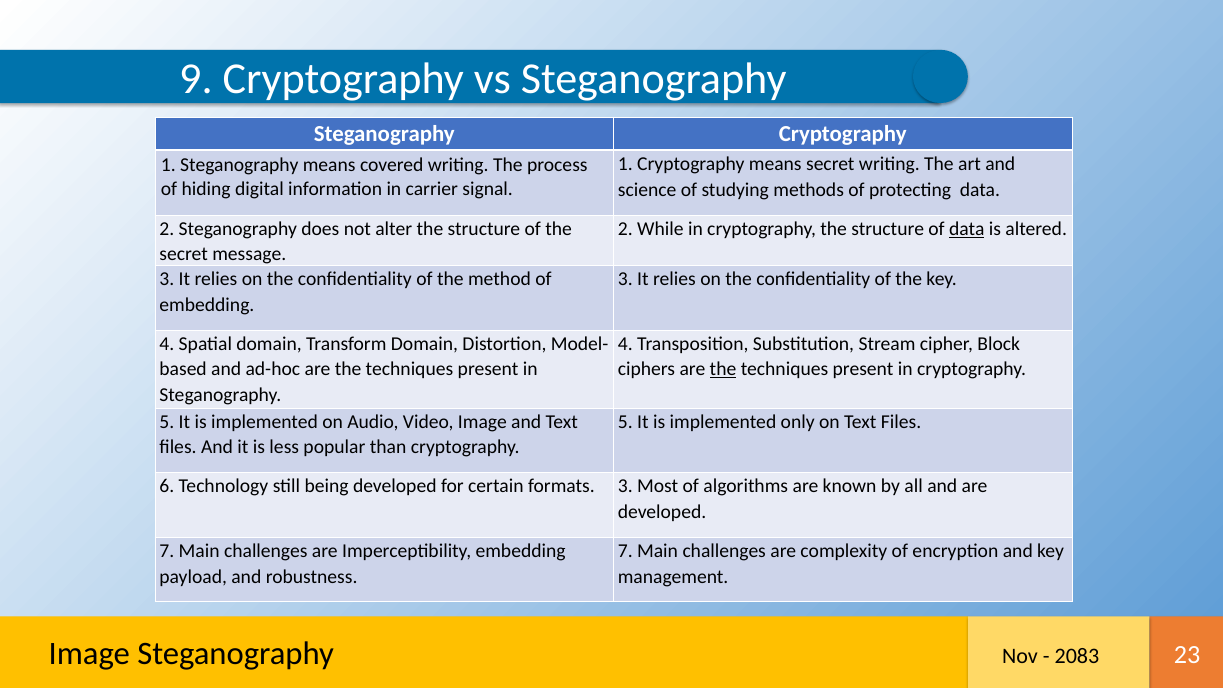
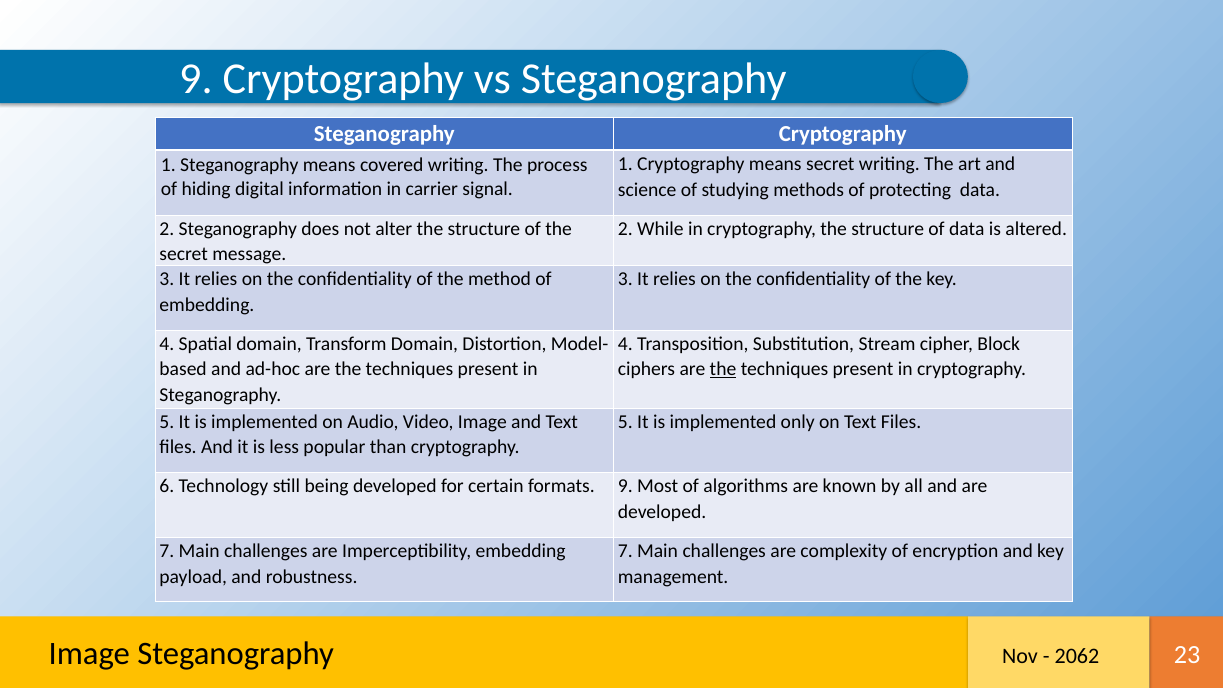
data at (967, 229) underline: present -> none
formats 3: 3 -> 9
2083: 2083 -> 2062
